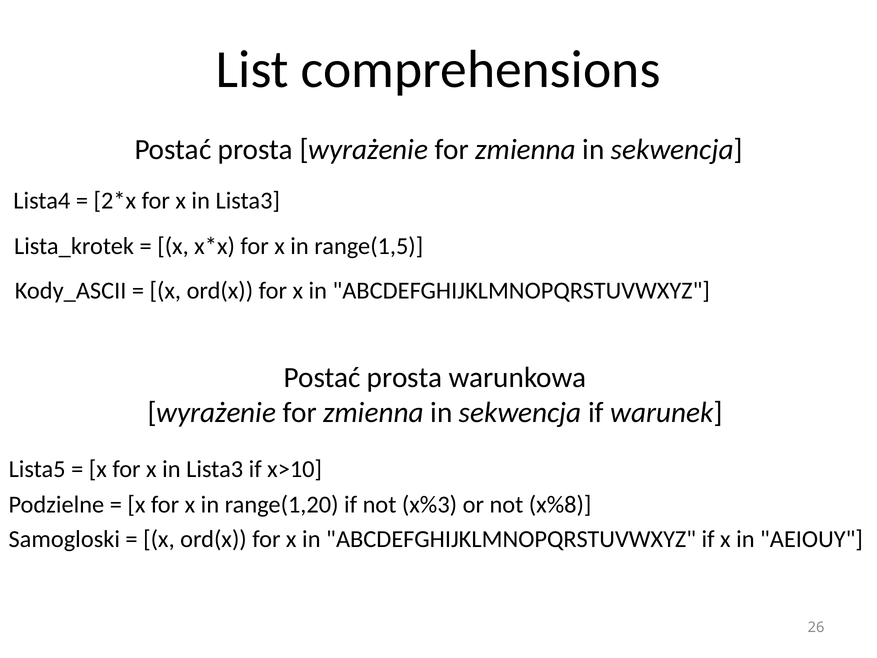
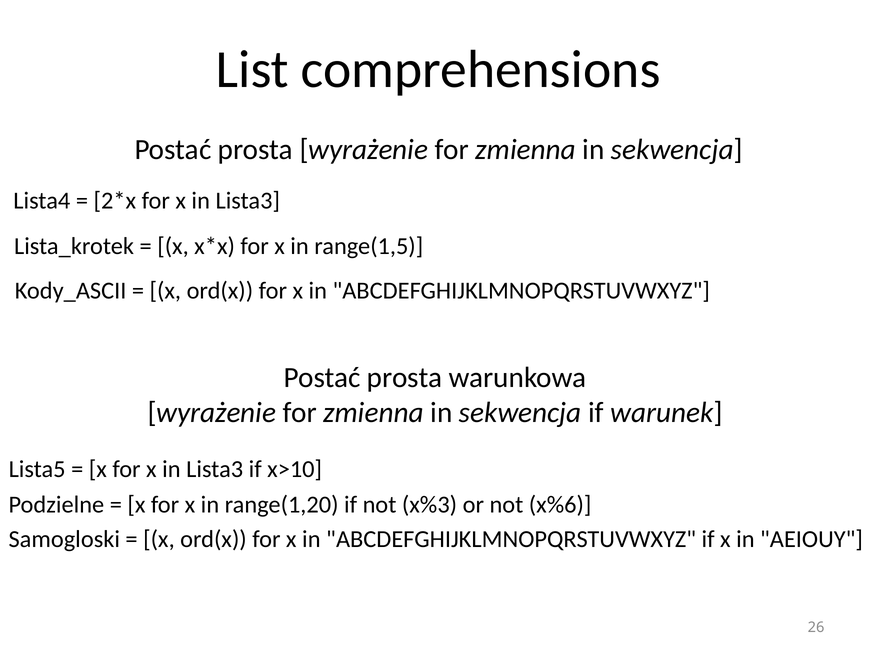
x%8: x%8 -> x%6
